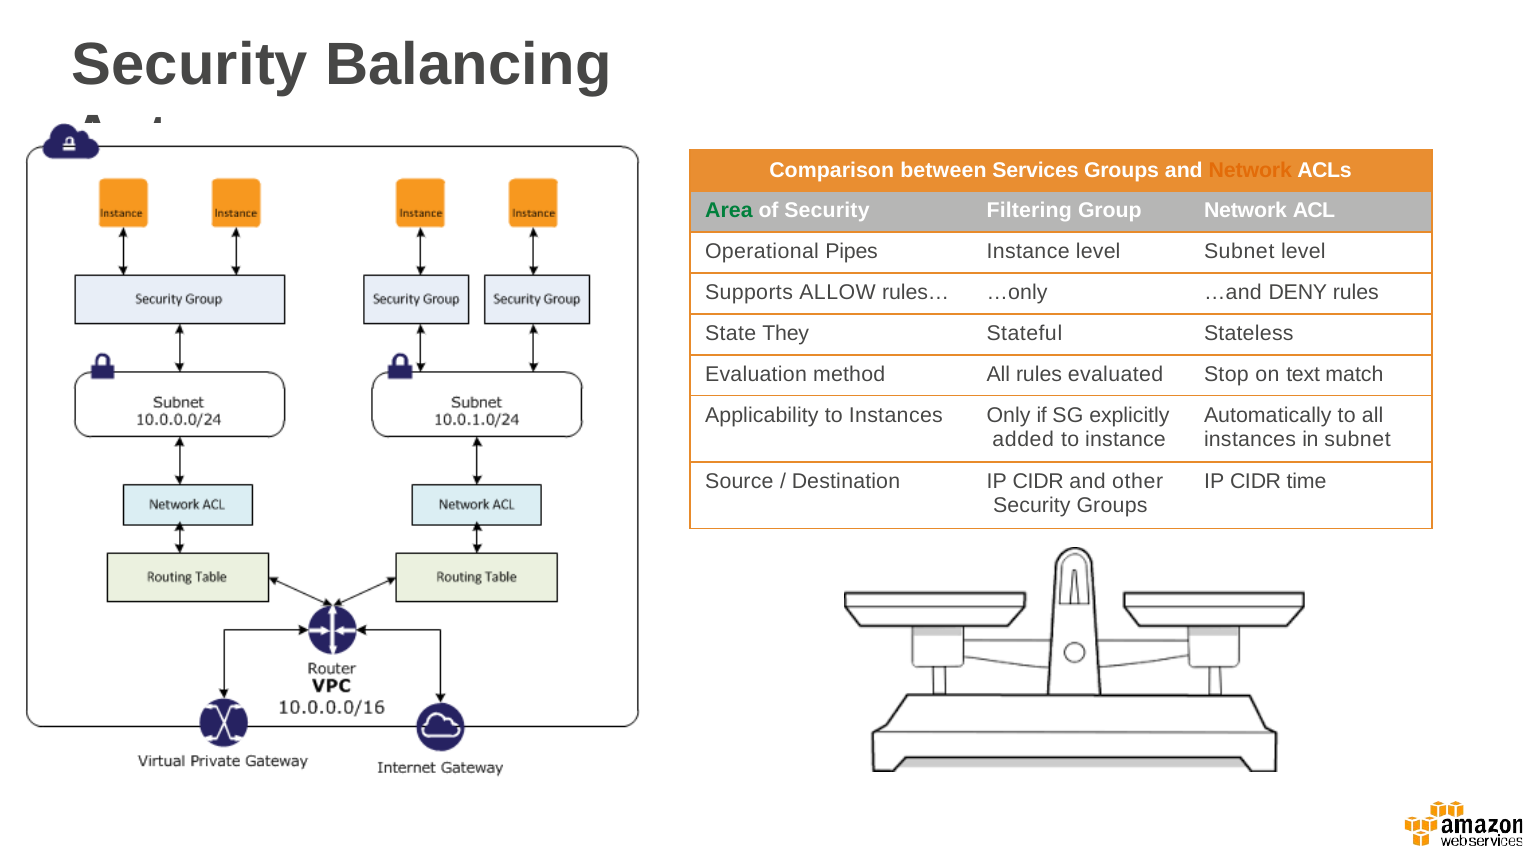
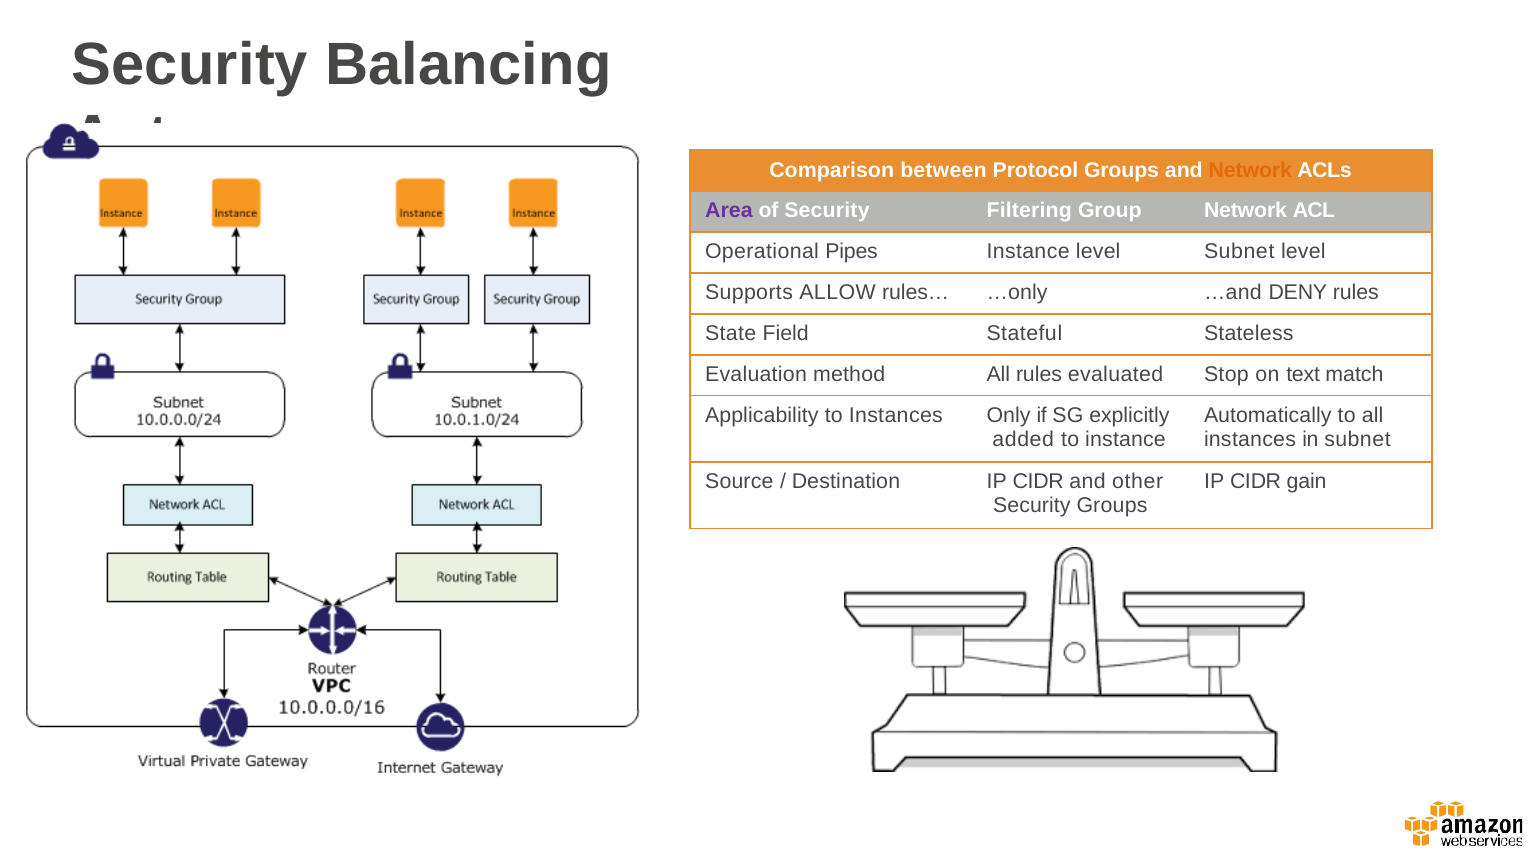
Services: Services -> Protocol
Area colour: green -> purple
They: They -> Field
time: time -> gain
